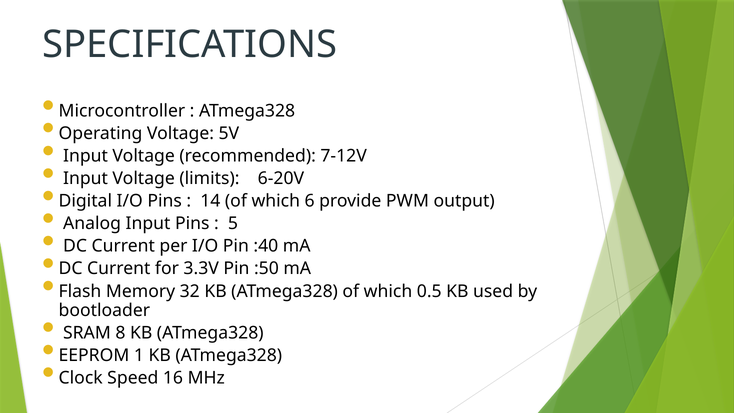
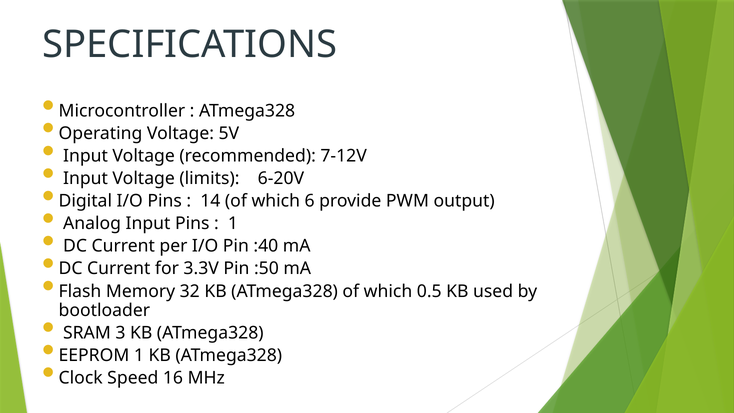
5 at (233, 224): 5 -> 1
8: 8 -> 3
